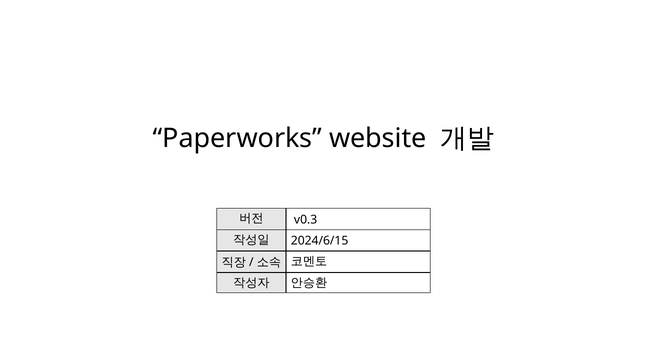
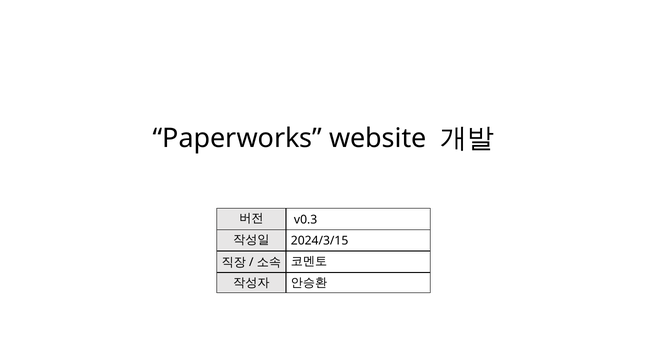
2024/6/15: 2024/6/15 -> 2024/3/15
